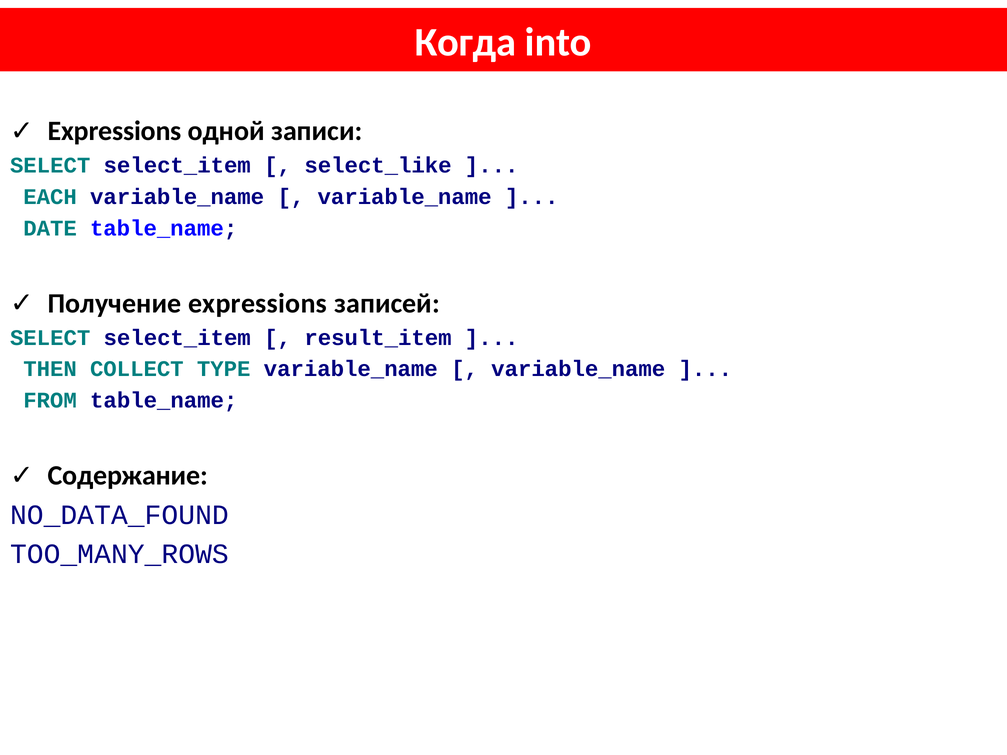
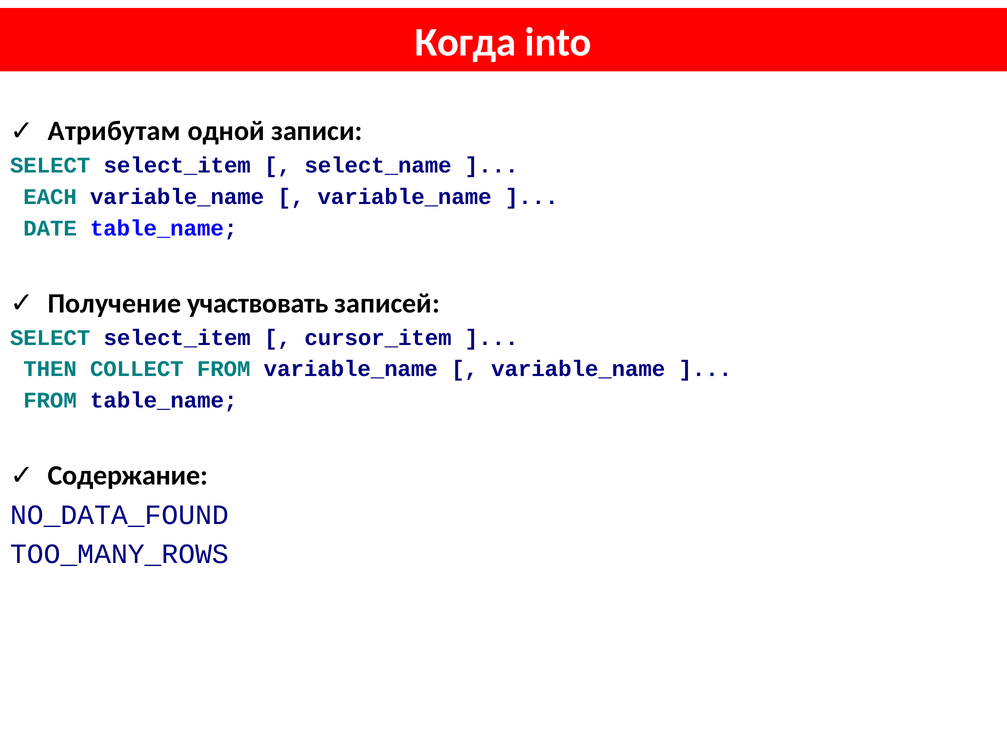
Expressions at (115, 131): Expressions -> Атрибутам
select_like: select_like -> select_name
Получение expressions: expressions -> участвовать
result_item: result_item -> cursor_item
COLLECT TYPE: TYPE -> FROM
